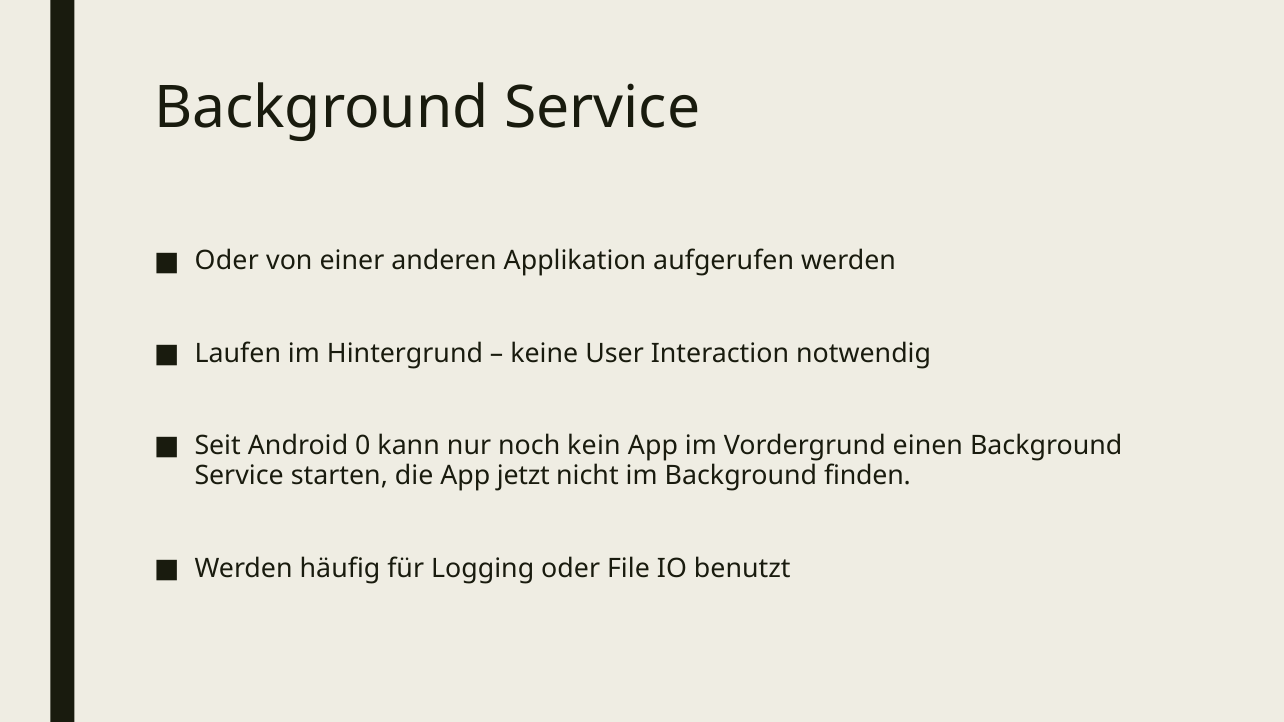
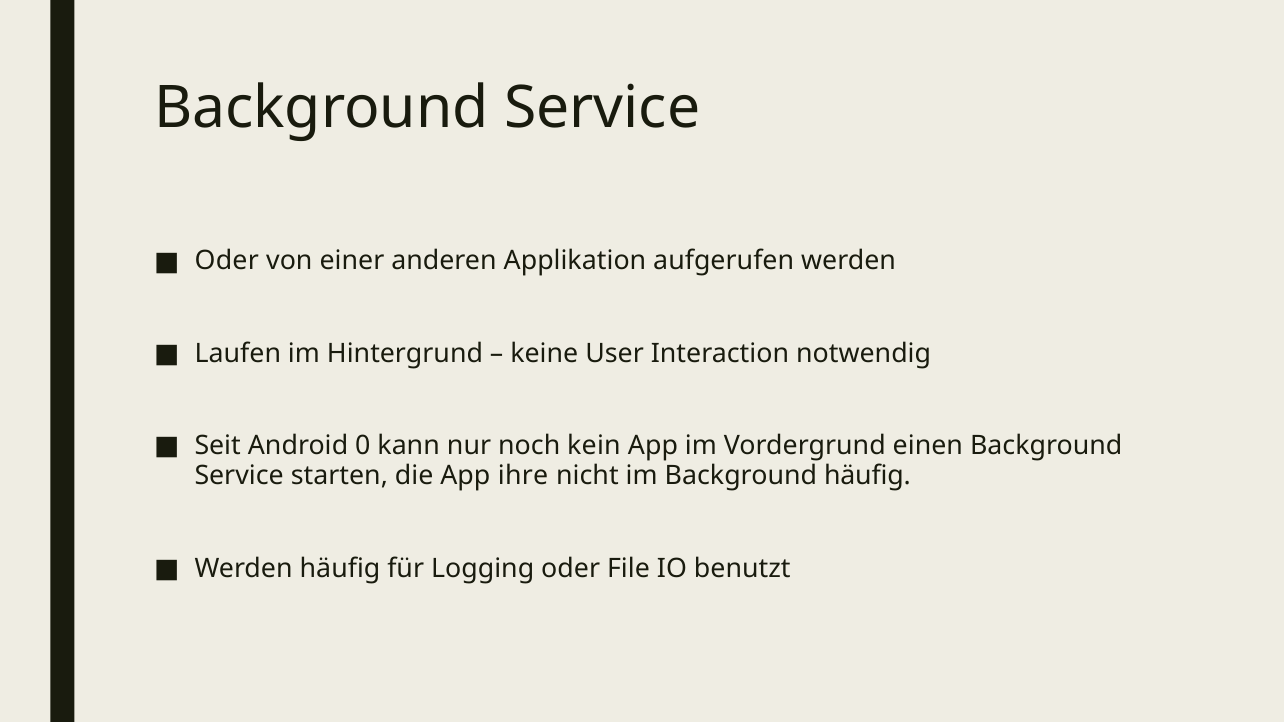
jetzt: jetzt -> ihre
Background finden: finden -> häufig
